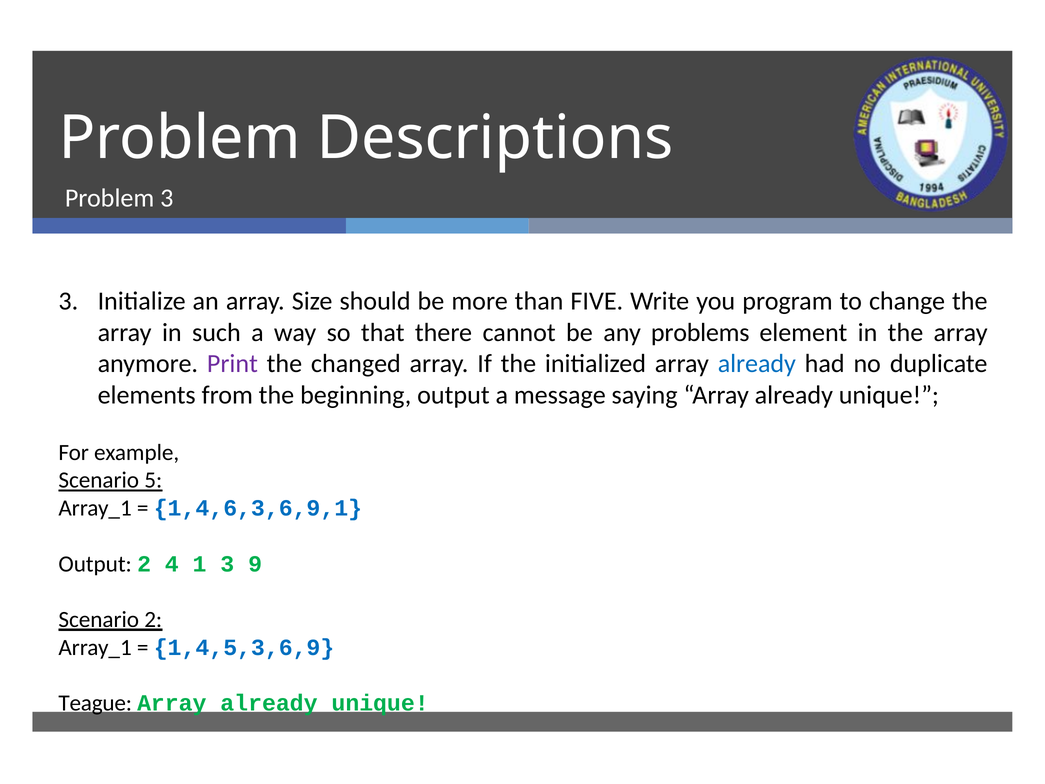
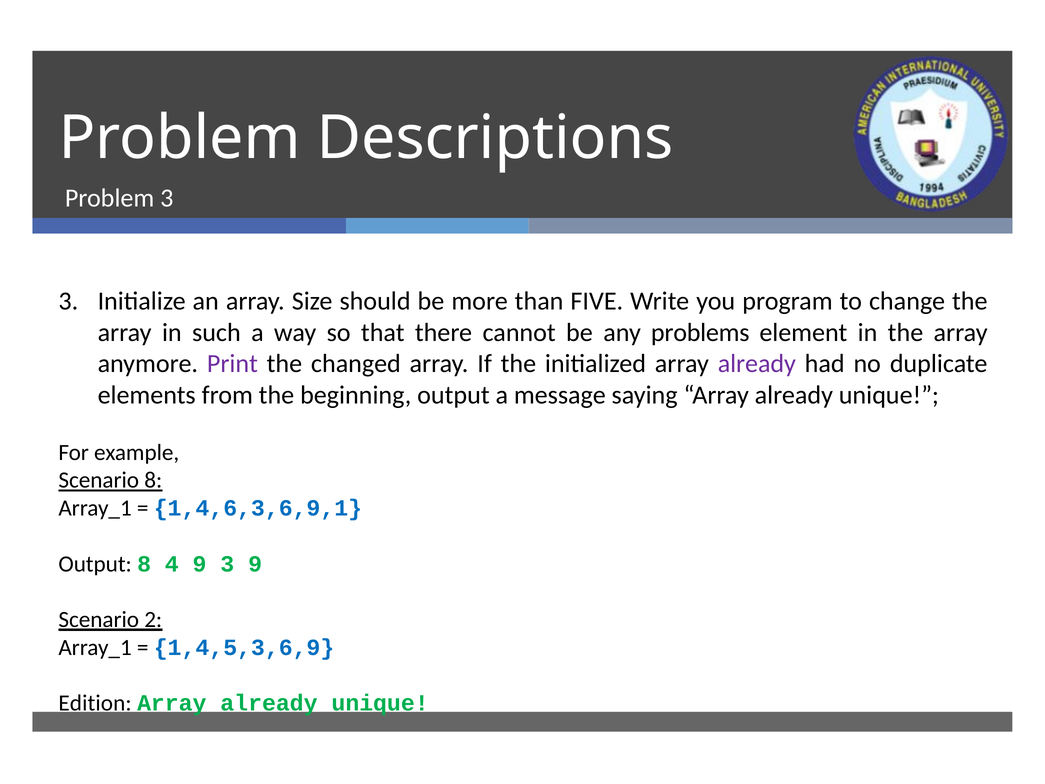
already at (757, 364) colour: blue -> purple
Scenario 5: 5 -> 8
Output 2: 2 -> 8
4 1: 1 -> 9
Teague: Teague -> Edition
